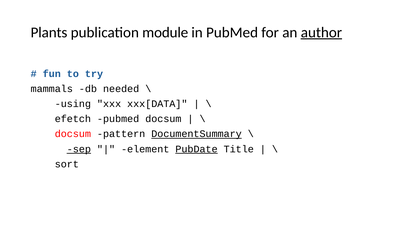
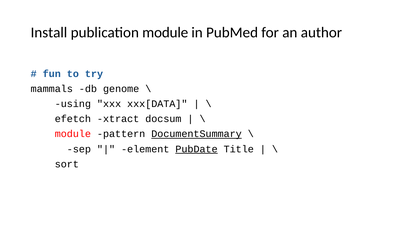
Plants: Plants -> Install
author underline: present -> none
needed: needed -> genome
efetch pubmed: pubmed -> xtract
docsum at (73, 134): docsum -> module
sep underline: present -> none
